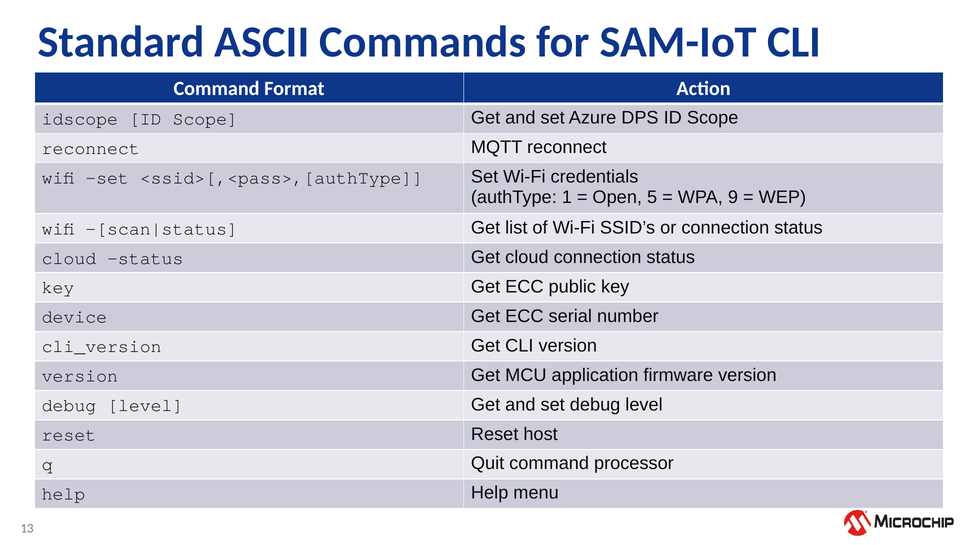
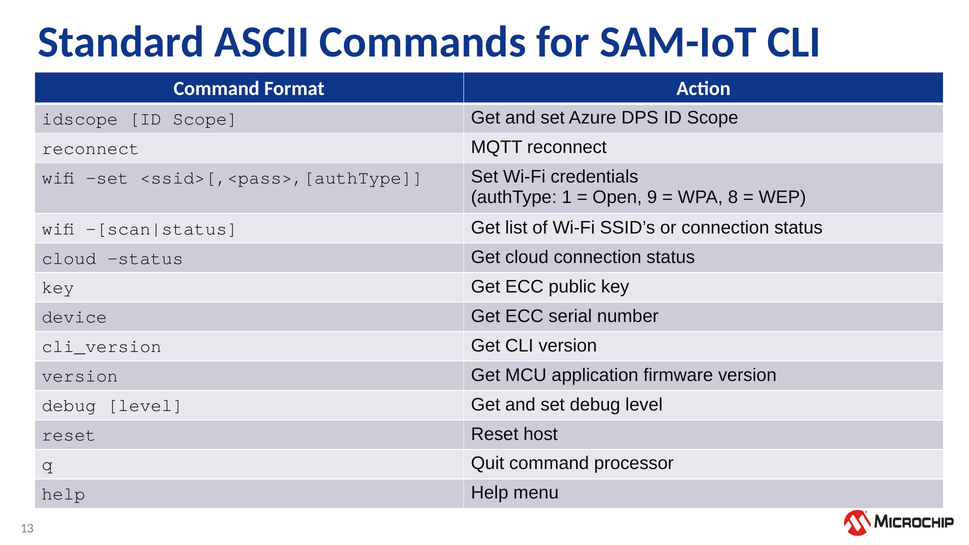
5: 5 -> 9
9: 9 -> 8
